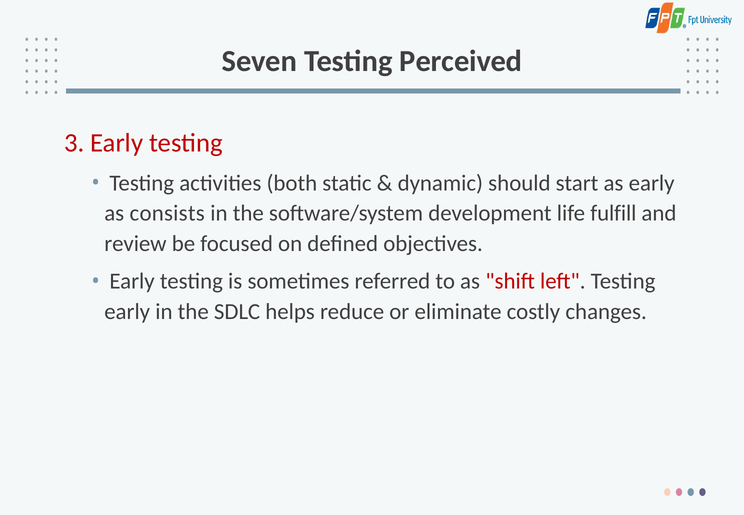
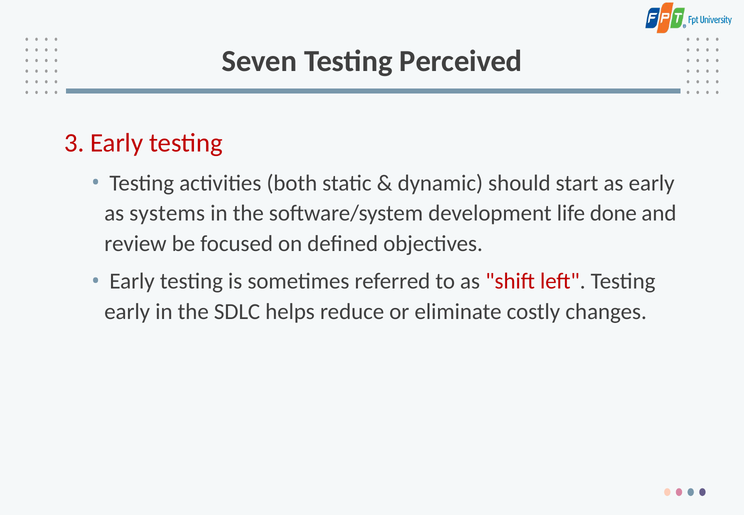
consists: consists -> systems
fulfill: fulfill -> done
